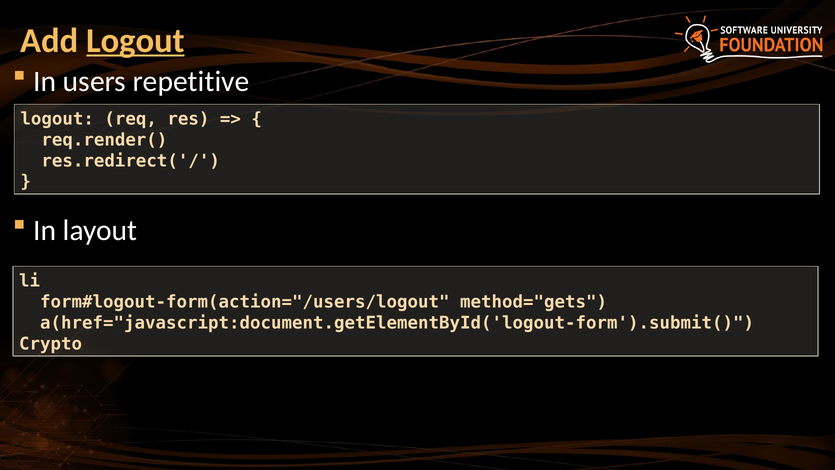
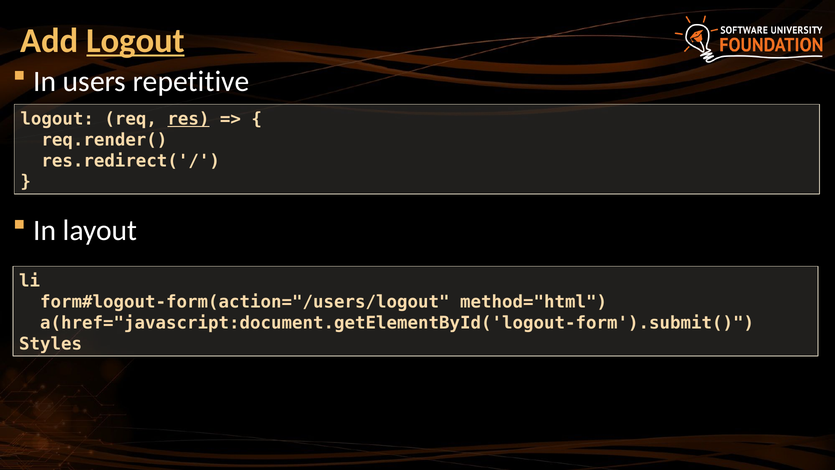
res underline: none -> present
method="gets: method="gets -> method="html
Crypto: Crypto -> Styles
